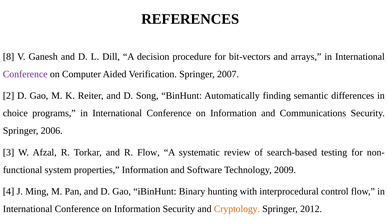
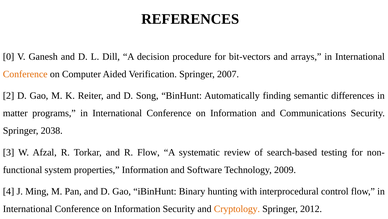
8: 8 -> 0
Conference at (25, 74) colour: purple -> orange
choice: choice -> matter
2006: 2006 -> 2038
